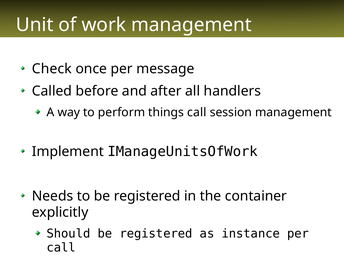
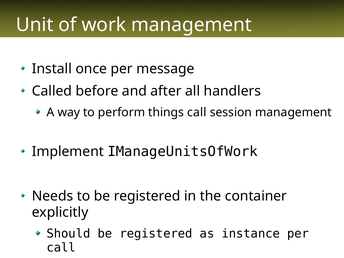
Check: Check -> Install
